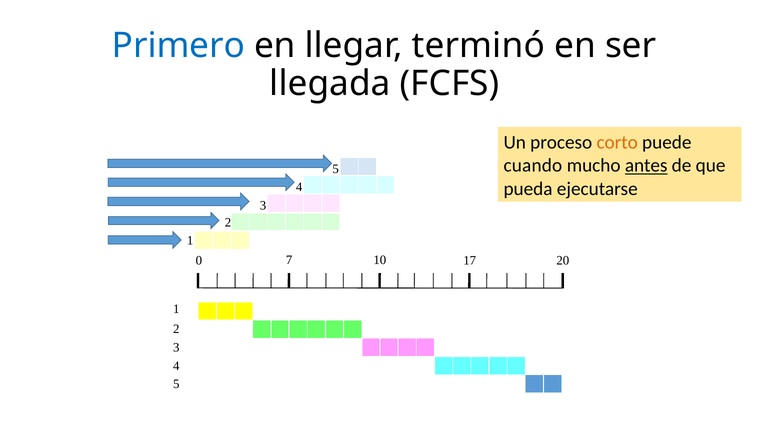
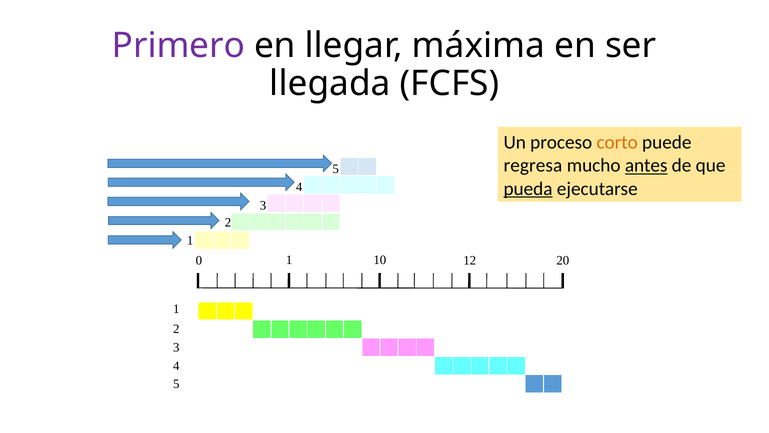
Primero colour: blue -> purple
terminó: terminó -> máxima
cuando: cuando -> regresa
pueda underline: none -> present
0 7: 7 -> 1
17: 17 -> 12
